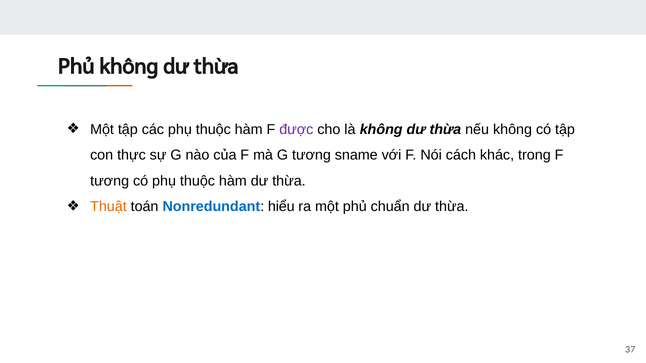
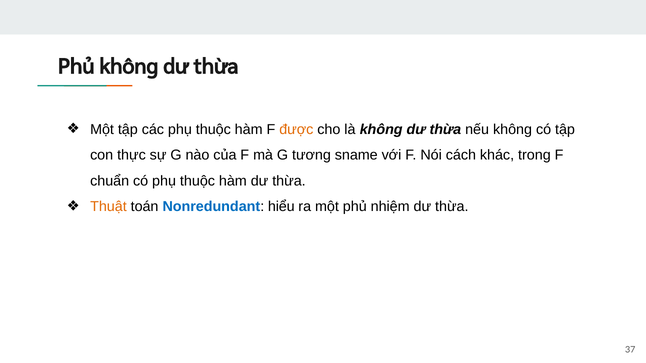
được colour: purple -> orange
tương at (110, 181): tương -> chuẩn
chuẩn: chuẩn -> nhiệm
